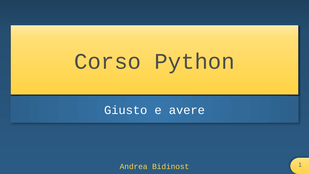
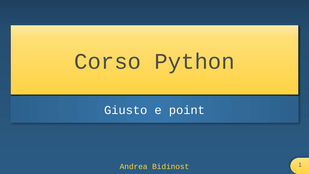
avere: avere -> point
